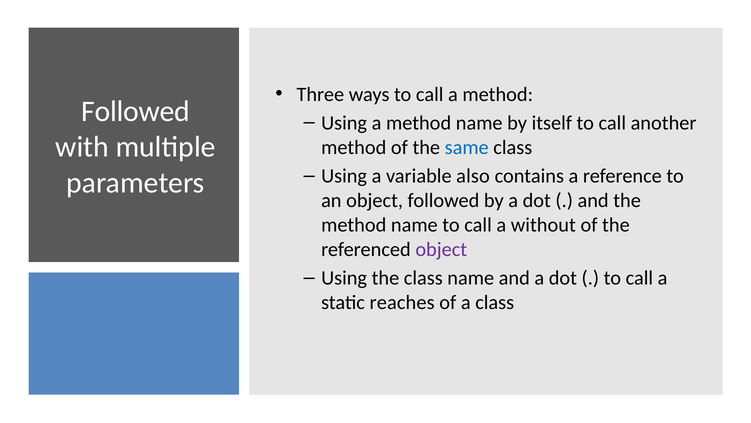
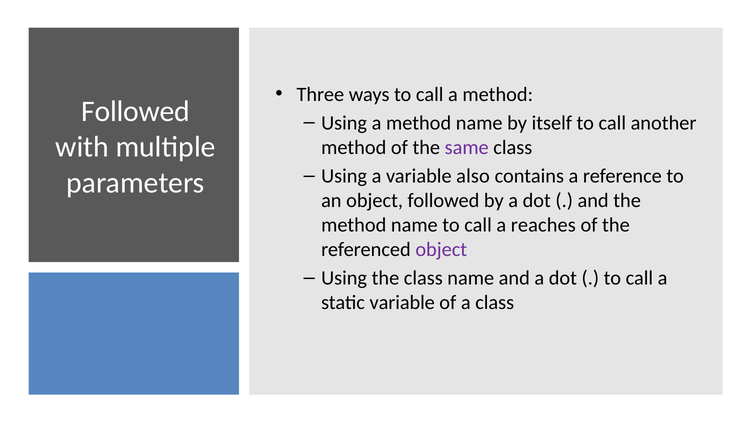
same colour: blue -> purple
without: without -> reaches
static reaches: reaches -> variable
